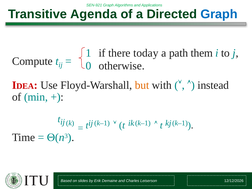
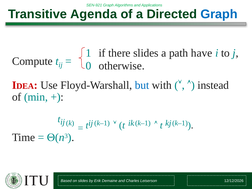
there today: today -> slides
them: them -> have
but colour: orange -> blue
